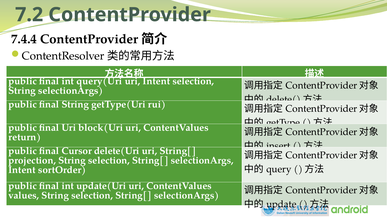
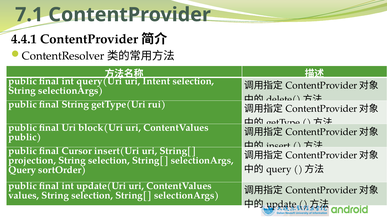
7.2: 7.2 -> 7.1
7.4.4: 7.4.4 -> 4.4.1
return at (25, 137): return -> public
delete(Uri: delete(Uri -> insert(Uri
Intent at (22, 170): Intent -> Query
